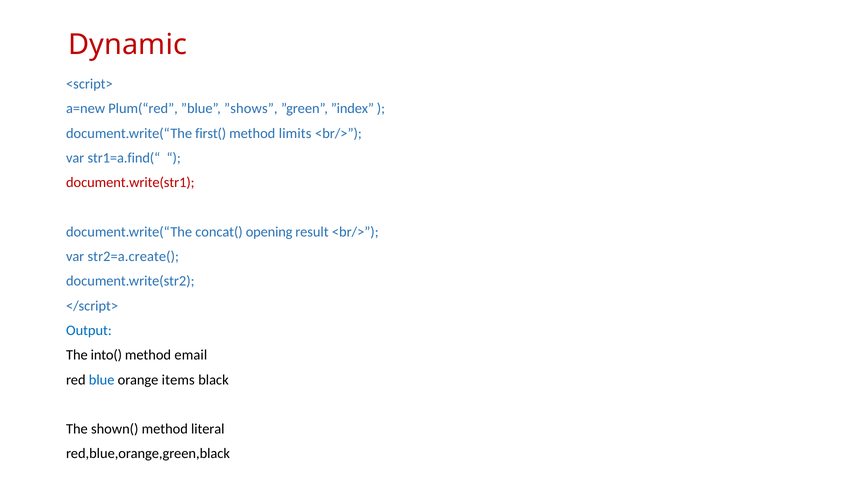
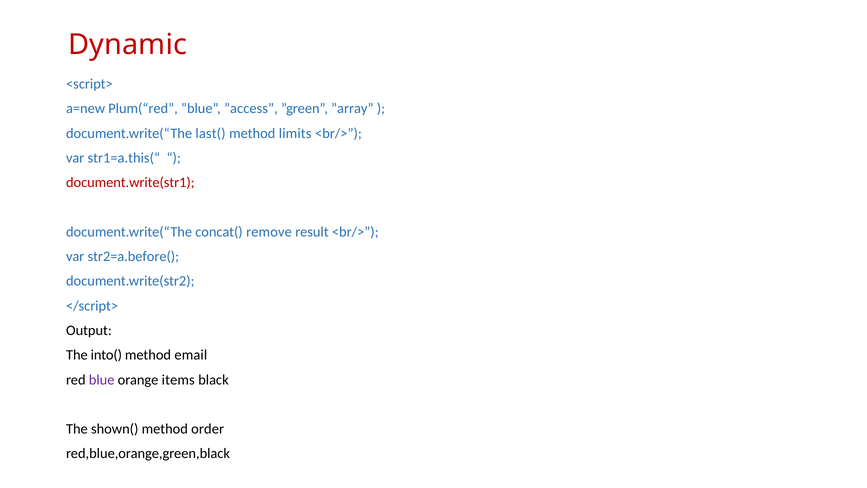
”shows: ”shows -> ”access
”index: ”index -> ”array
first(: first( -> last(
str1=a.find(“: str1=a.find(“ -> str1=a.this(“
opening: opening -> remove
str2=a.create(: str2=a.create( -> str2=a.before(
Output colour: blue -> black
blue colour: blue -> purple
literal: literal -> order
